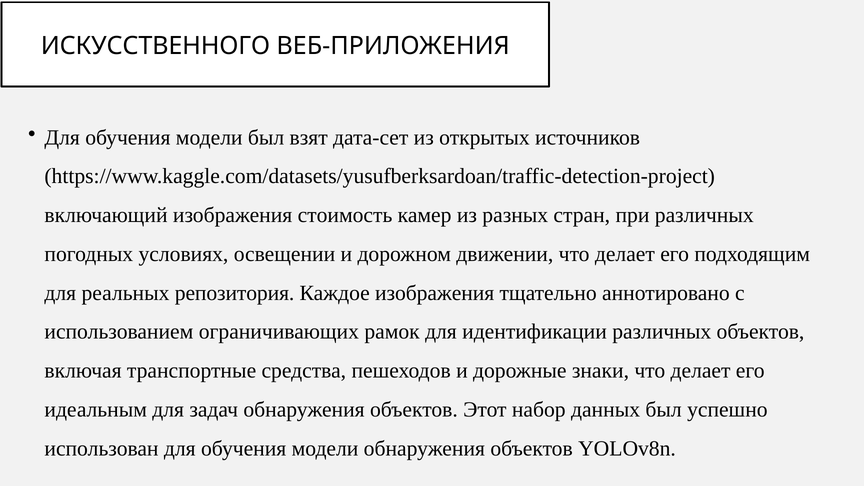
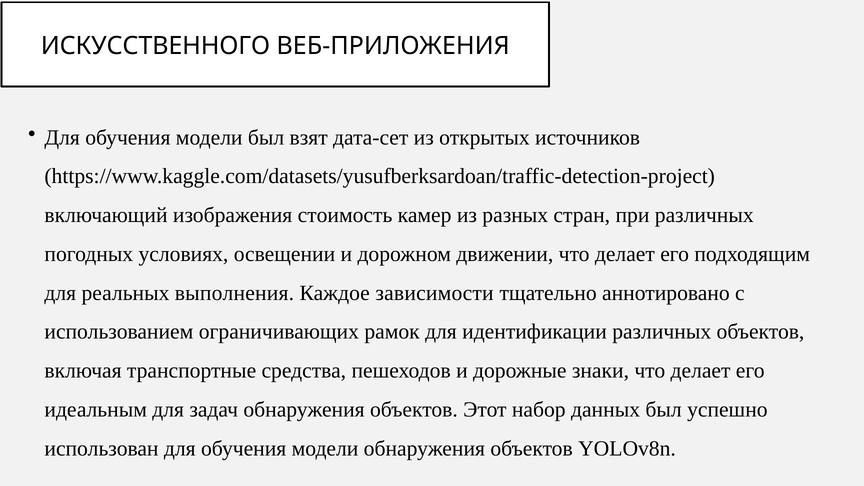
репозитория: репозитория -> выполнения
Каждое изображения: изображения -> зависимости
